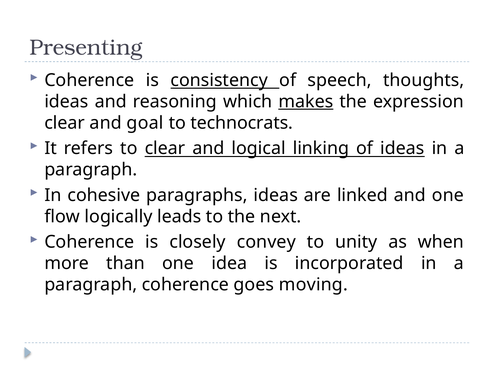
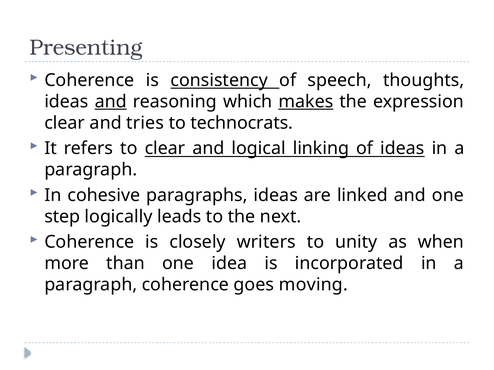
and at (111, 102) underline: none -> present
goal: goal -> tries
flow: flow -> step
convey: convey -> writers
